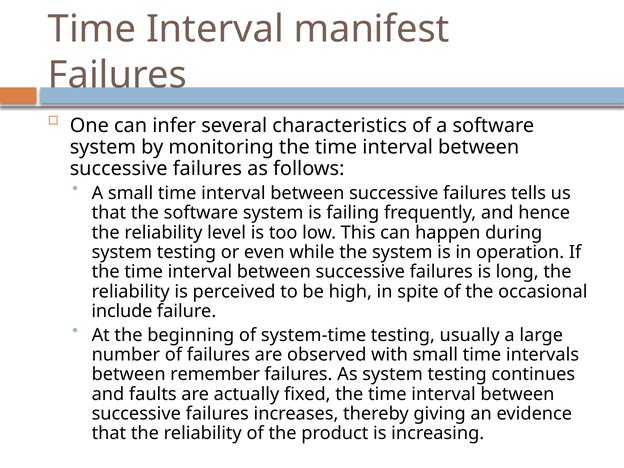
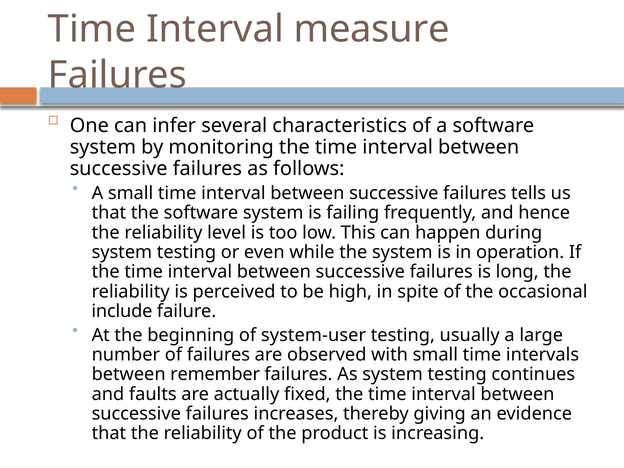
manifest: manifest -> measure
system-time: system-time -> system-user
